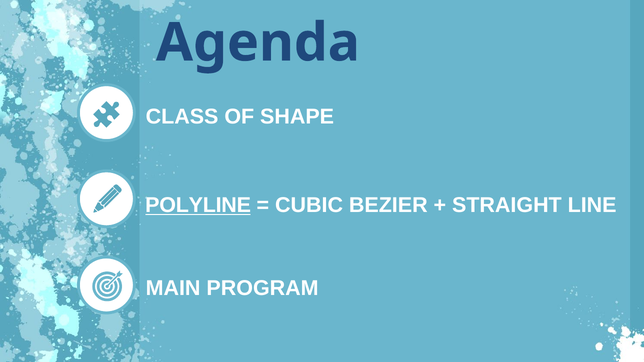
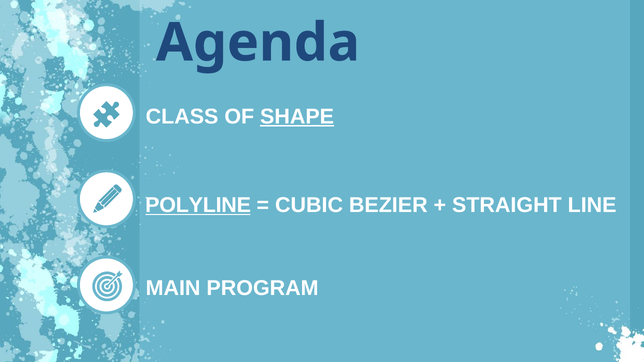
SHAPE underline: none -> present
